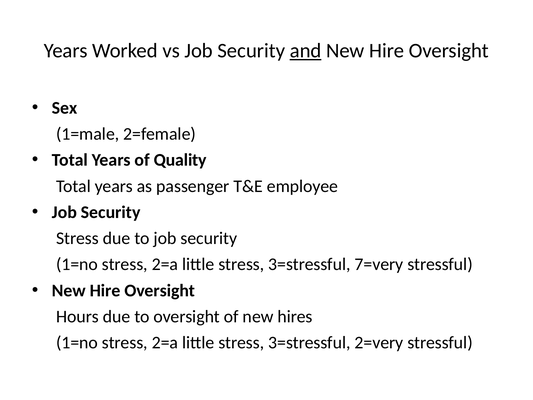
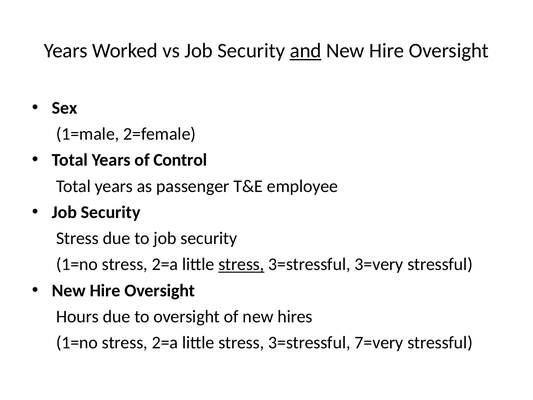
Quality: Quality -> Control
stress at (241, 264) underline: none -> present
7=very: 7=very -> 3=very
2=very: 2=very -> 7=very
